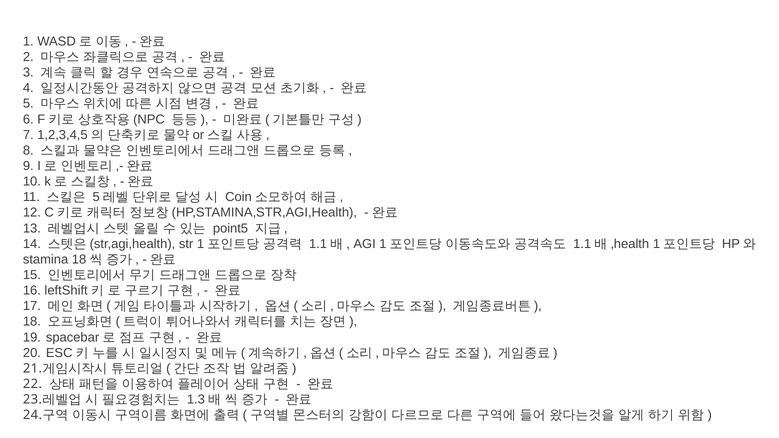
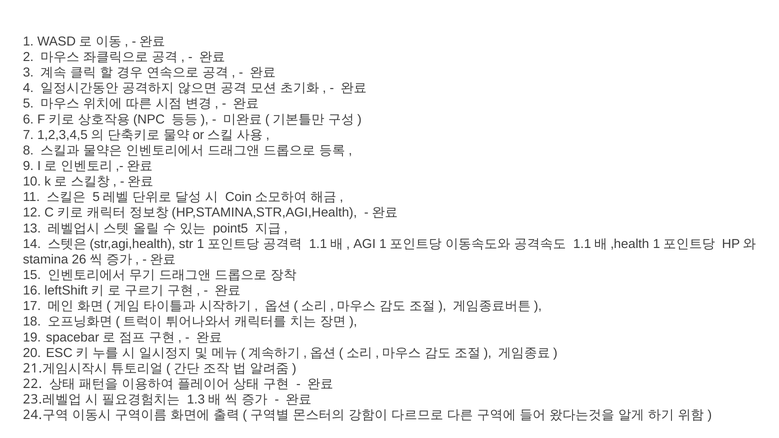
stamina 18: 18 -> 26
